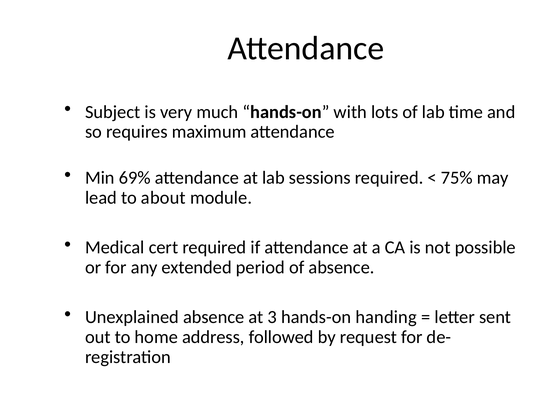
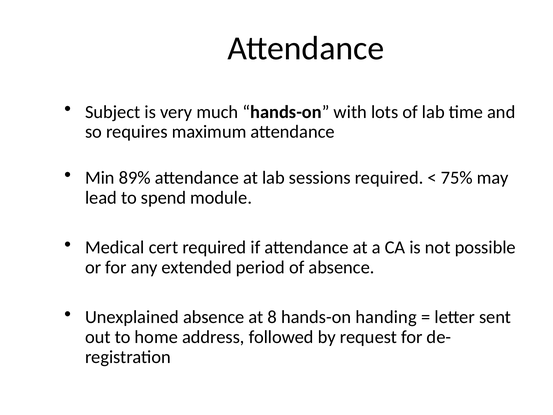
69%: 69% -> 89%
about: about -> spend
3: 3 -> 8
